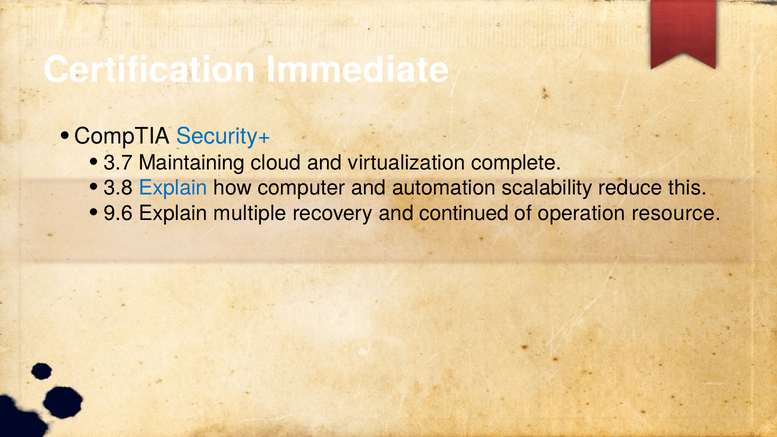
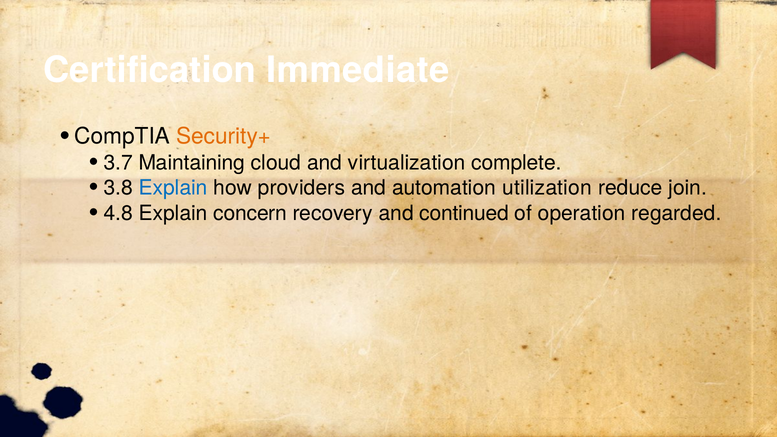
Security+ colour: blue -> orange
computer: computer -> providers
scalability: scalability -> utilization
this: this -> join
9.6: 9.6 -> 4.8
multiple: multiple -> concern
resource: resource -> regarded
